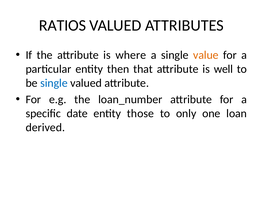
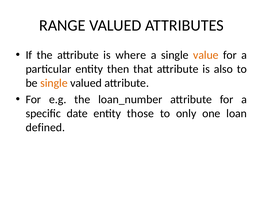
RATIOS: RATIOS -> RANGE
well: well -> also
single at (54, 83) colour: blue -> orange
derived: derived -> defined
